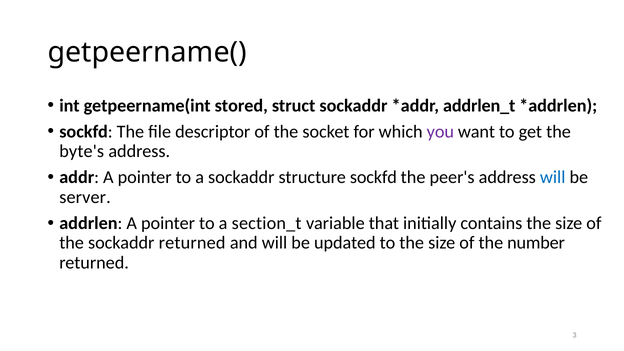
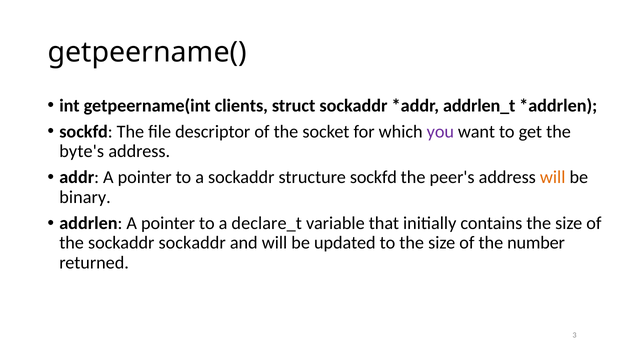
stored: stored -> clients
will at (553, 177) colour: blue -> orange
server: server -> binary
section_t: section_t -> declare_t
sockaddr returned: returned -> sockaddr
